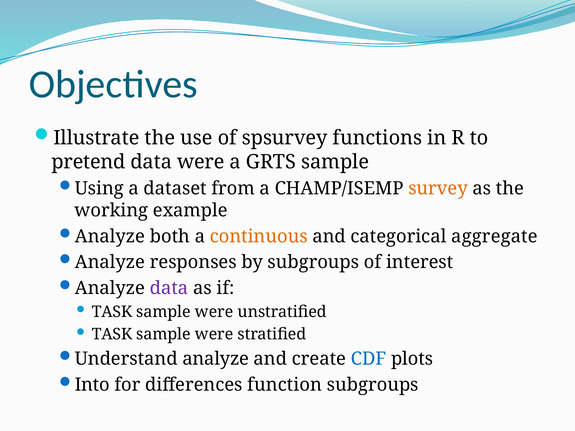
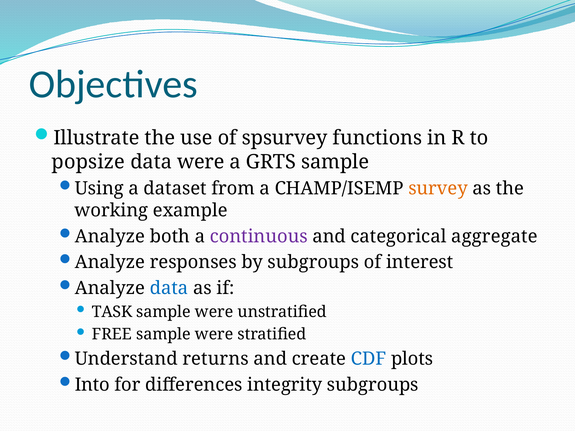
pretend: pretend -> popsize
continuous colour: orange -> purple
data at (169, 288) colour: purple -> blue
TASK at (112, 334): TASK -> FREE
Understand analyze: analyze -> returns
function: function -> integrity
